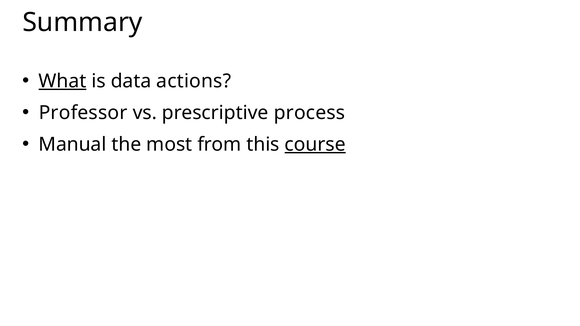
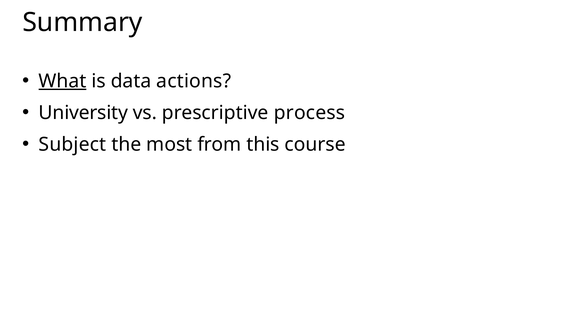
Professor: Professor -> University
Manual: Manual -> Subject
course underline: present -> none
